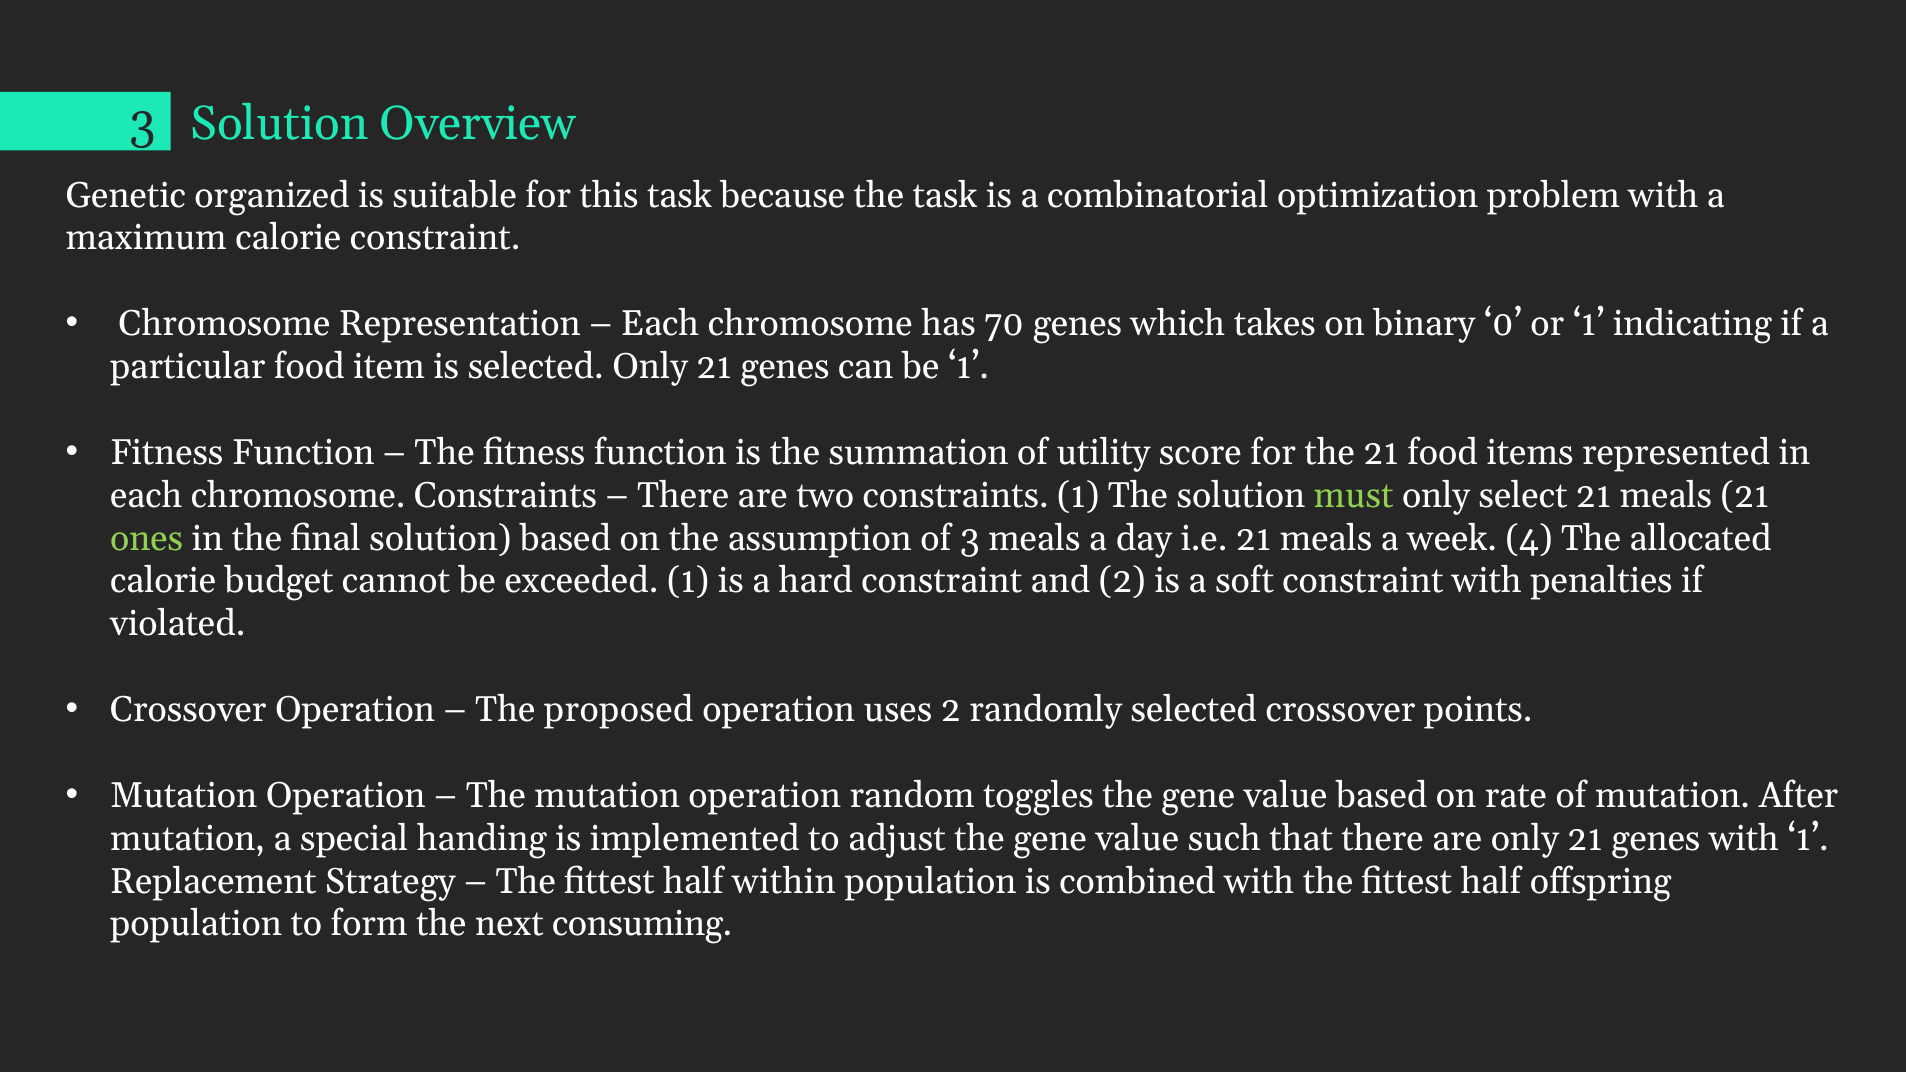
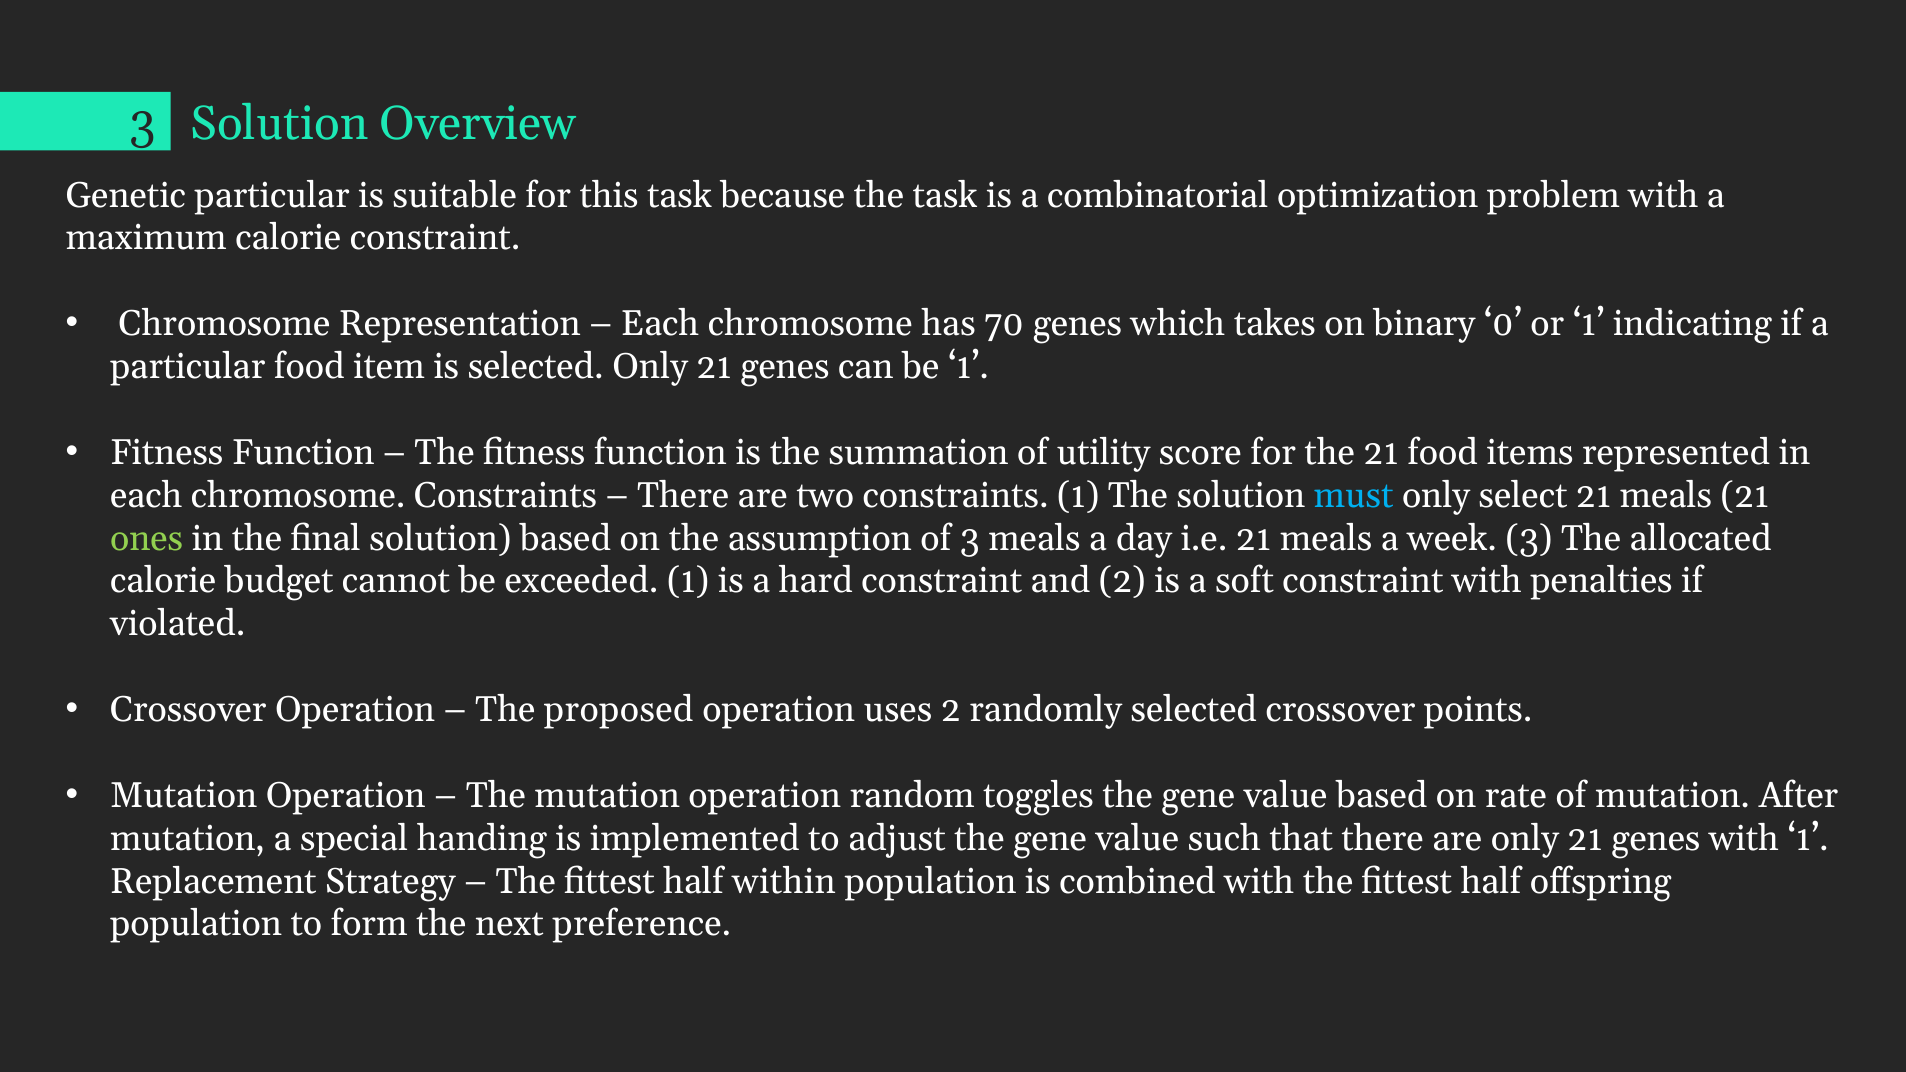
Genetic organized: organized -> particular
must colour: light green -> light blue
week 4: 4 -> 3
consuming: consuming -> preference
